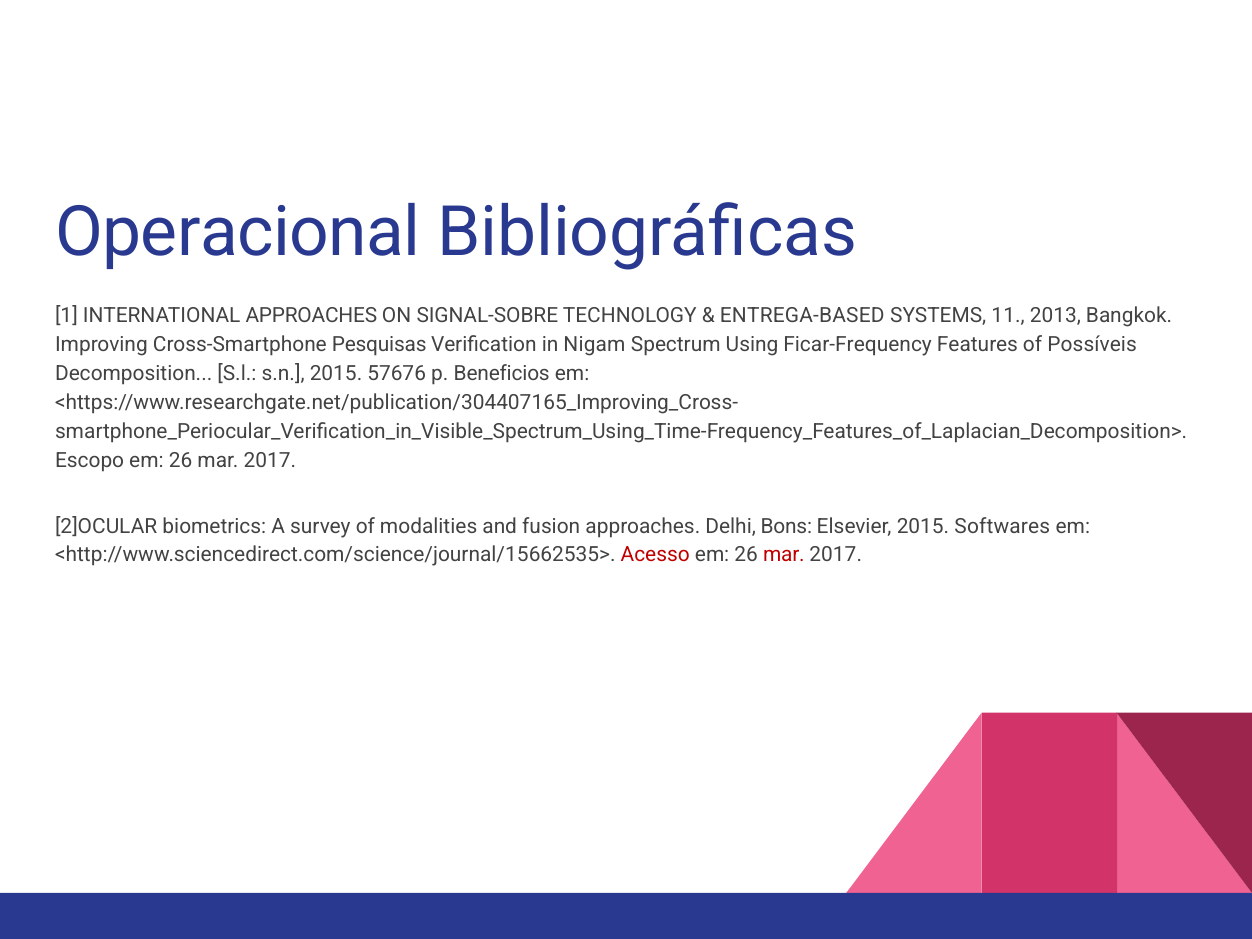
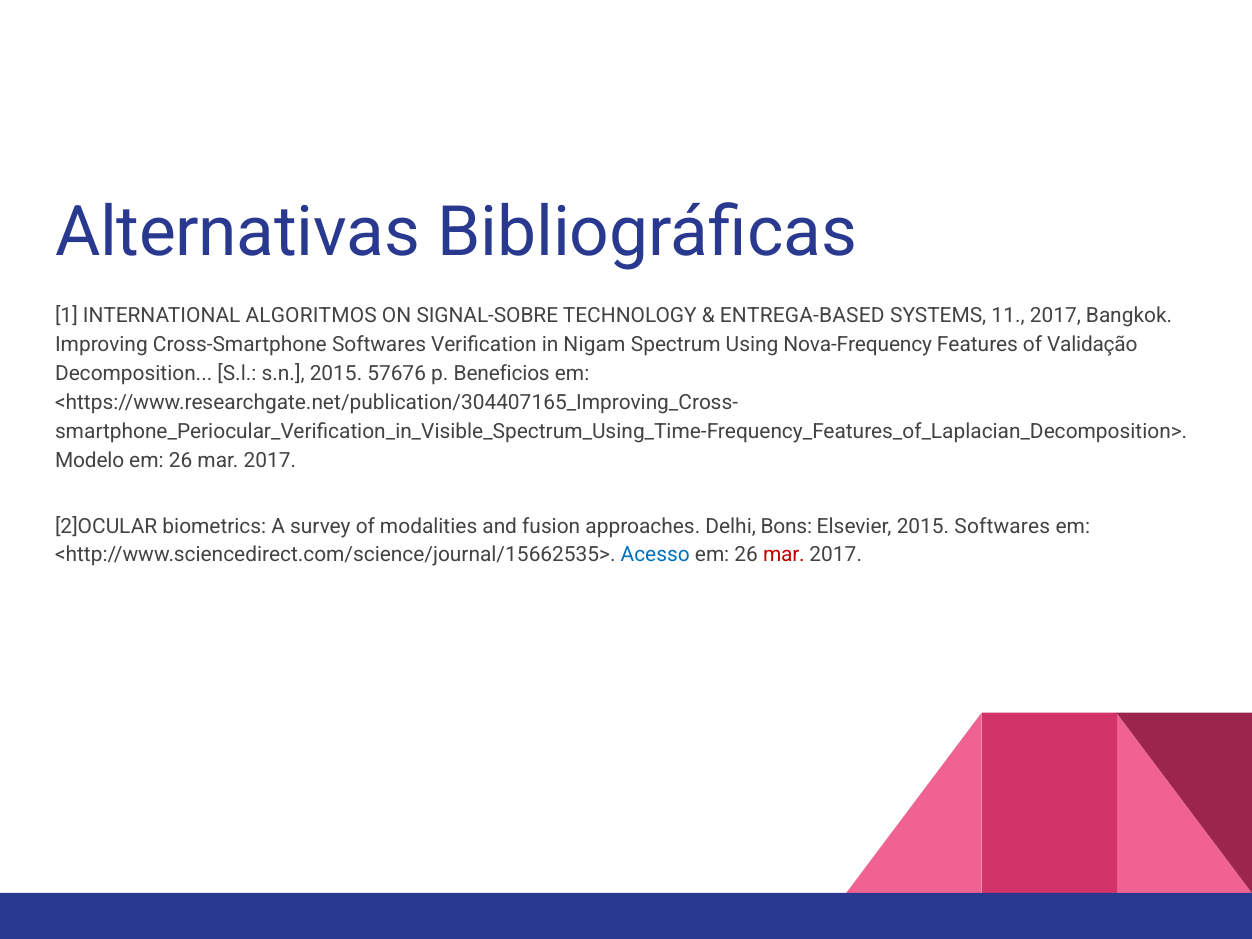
Operacional: Operacional -> Alternativas
INTERNATIONAL APPROACHES: APPROACHES -> ALGORITMOS
11 2013: 2013 -> 2017
Cross-Smartphone Pesquisas: Pesquisas -> Softwares
Ficar-Frequency: Ficar-Frequency -> Nova-Frequency
Possíveis: Possíveis -> Validação
Escopo: Escopo -> Modelo
Acesso colour: red -> blue
